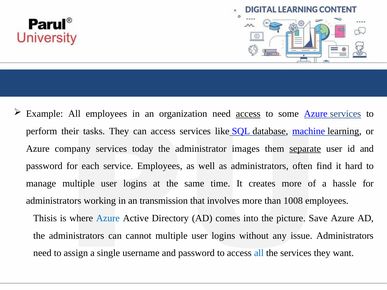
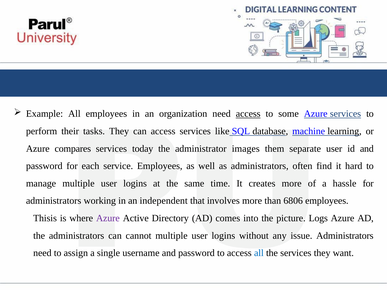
company: company -> compares
separate underline: present -> none
transmission: transmission -> independent
1008: 1008 -> 6806
Azure at (108, 218) colour: blue -> purple
Save: Save -> Logs
